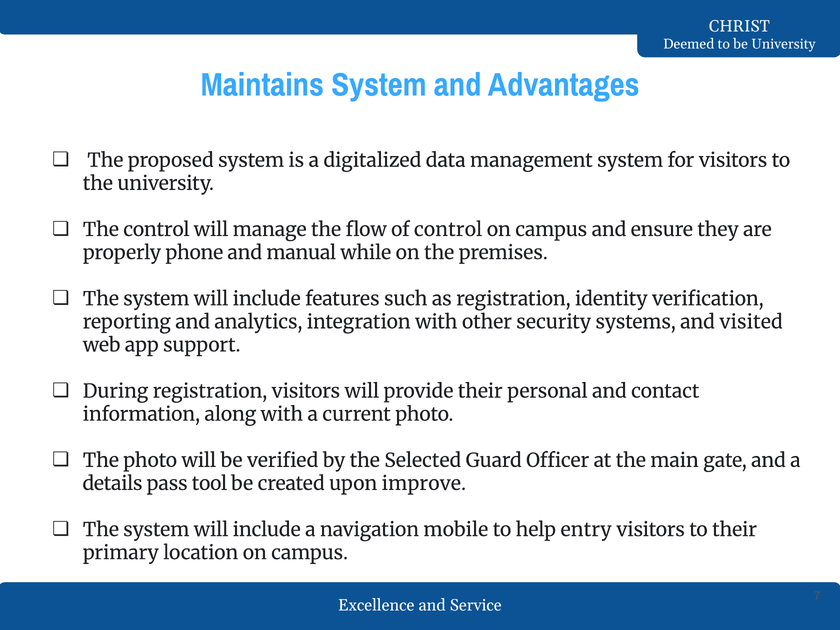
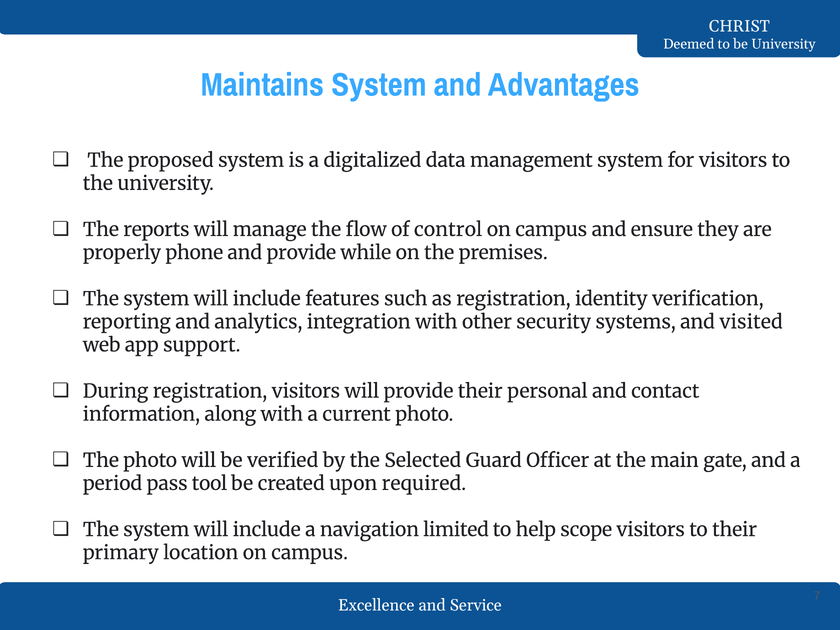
The control: control -> reports
and manual: manual -> provide
details: details -> period
improve: improve -> required
mobile: mobile -> limited
entry: entry -> scope
